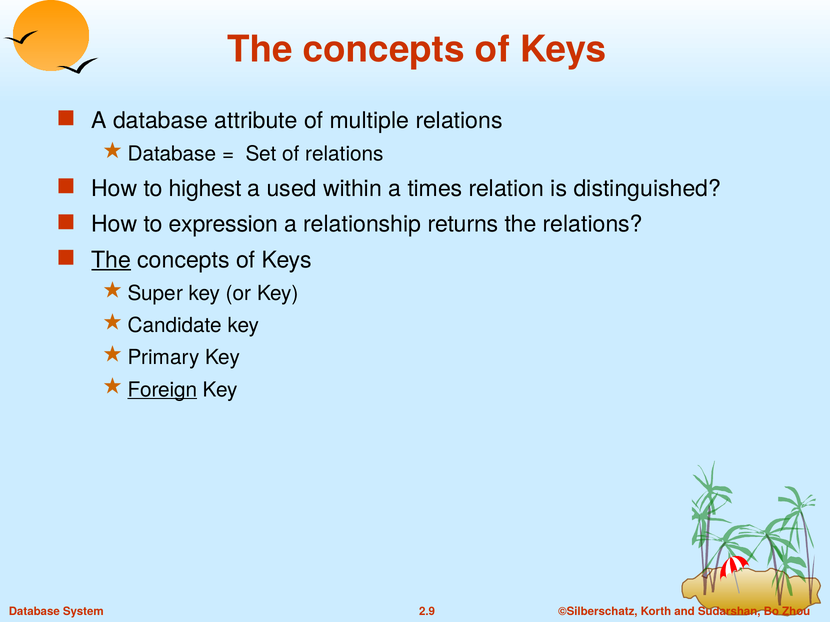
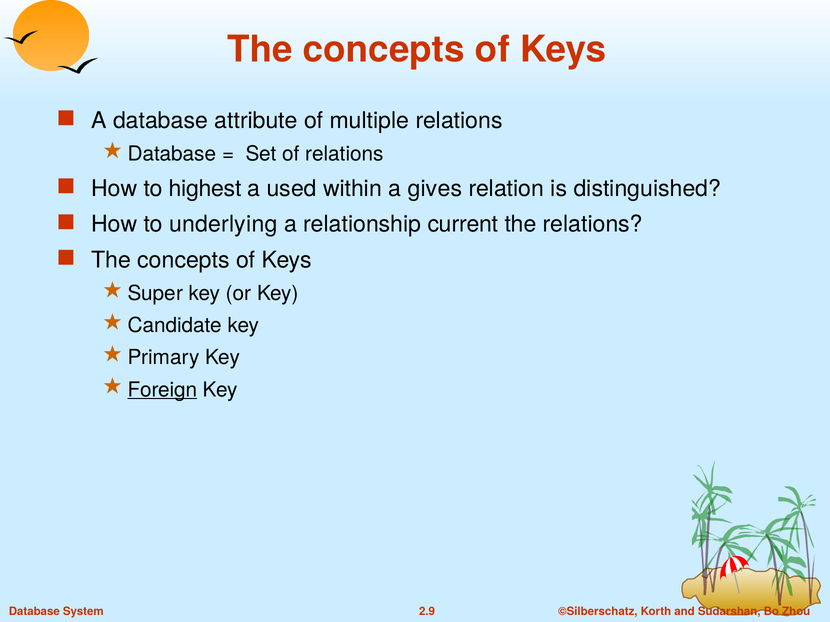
times: times -> gives
expression: expression -> underlying
returns: returns -> current
The at (111, 260) underline: present -> none
